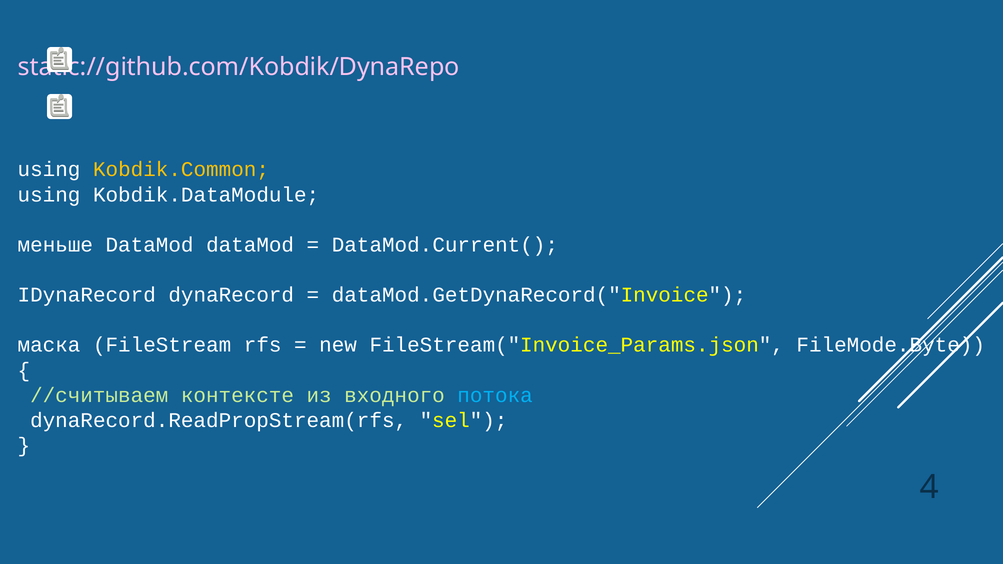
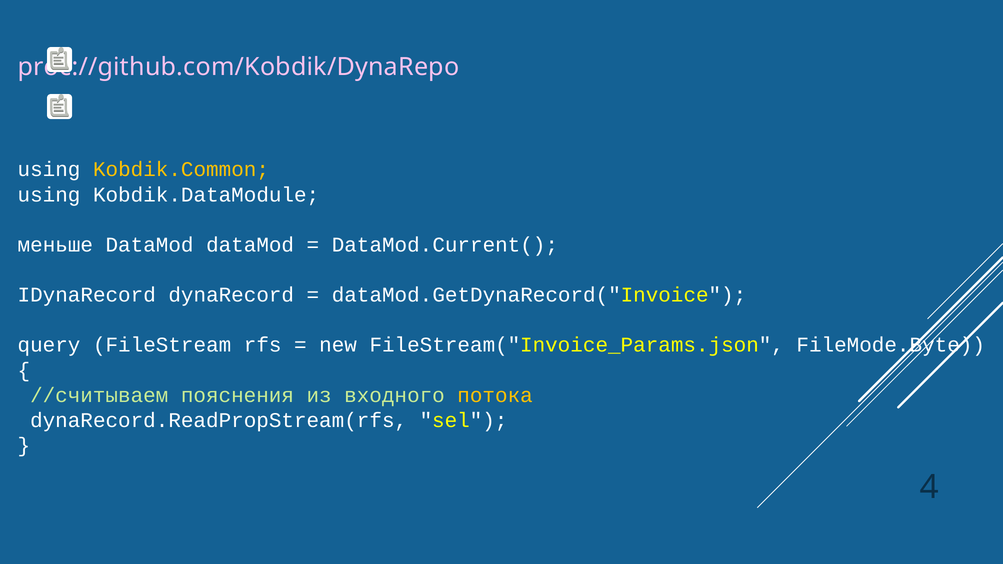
static://github.com/Kobdik/DynaRepo: static://github.com/Kobdik/DynaRepo -> proc://github.com/Kobdik/DynaRepo
маска: маска -> query
контексте: контексте -> пояснения
потока colour: light blue -> yellow
